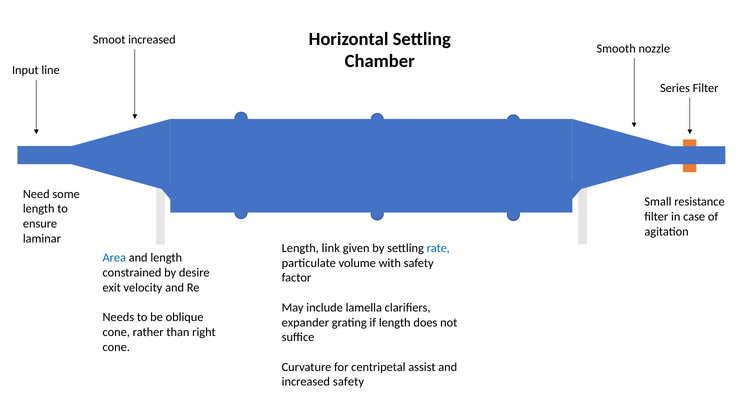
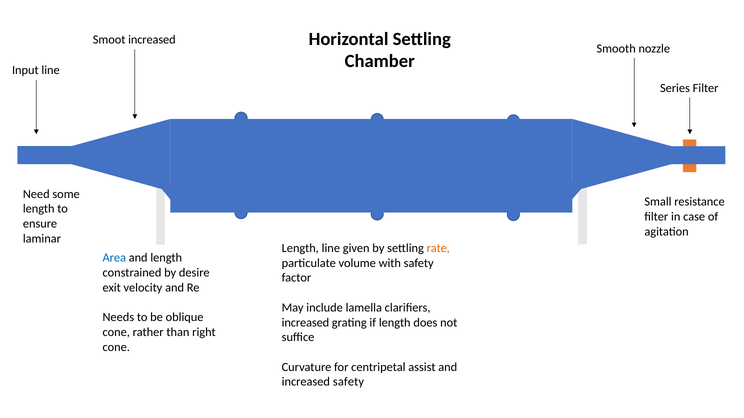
Length link: link -> line
rate colour: blue -> orange
expander at (305, 323): expander -> increased
